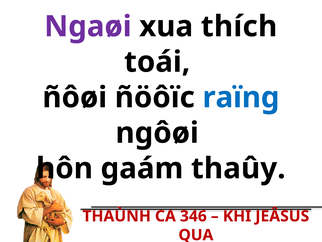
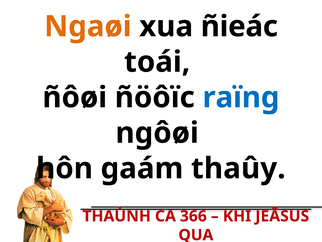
Ngaøi colour: purple -> orange
thích: thích -> ñieác
346: 346 -> 366
